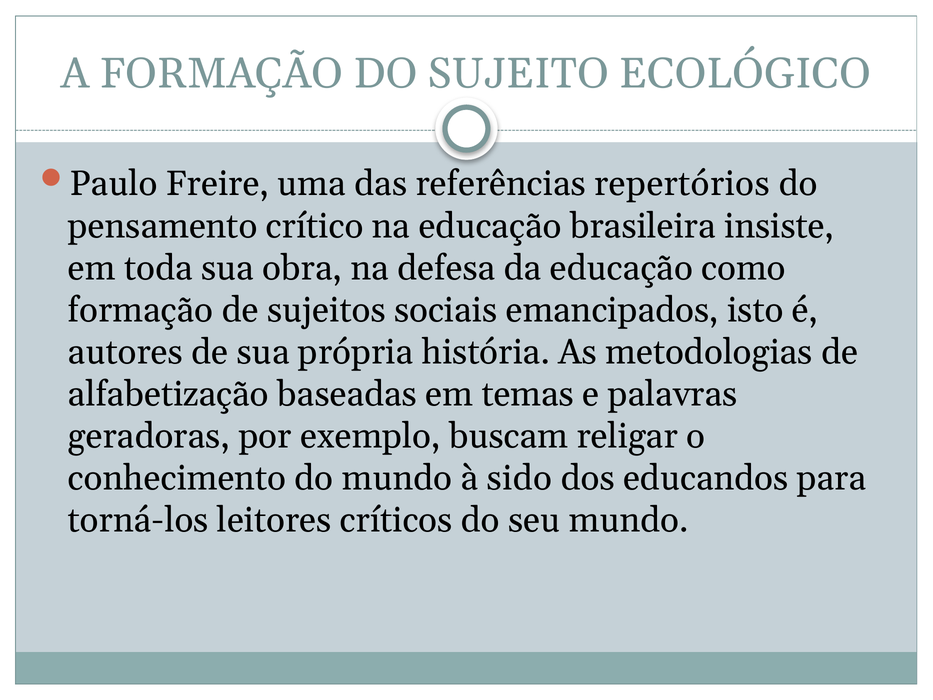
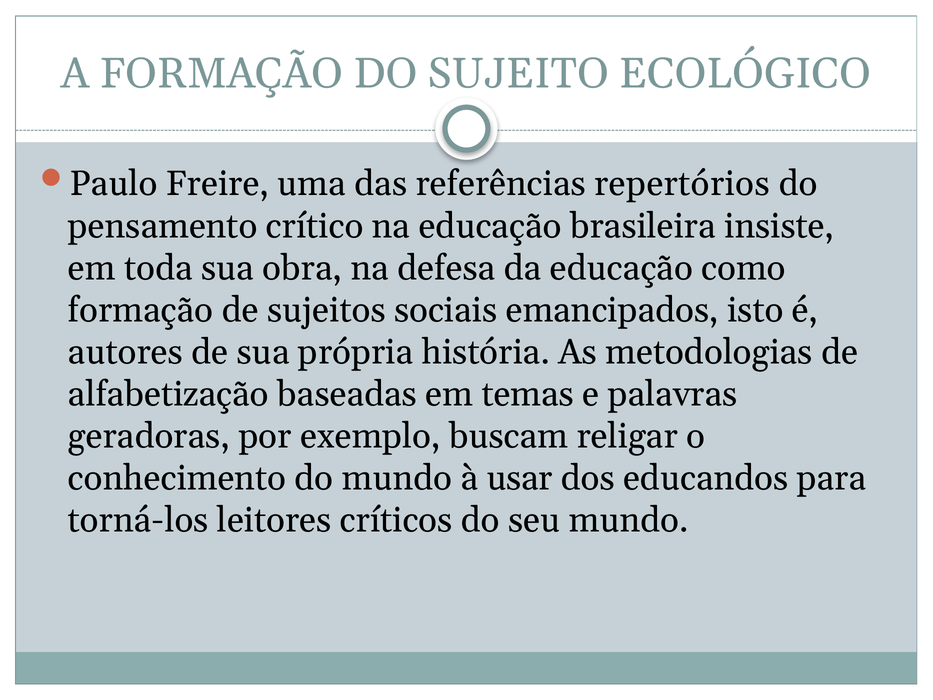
sido: sido -> usar
